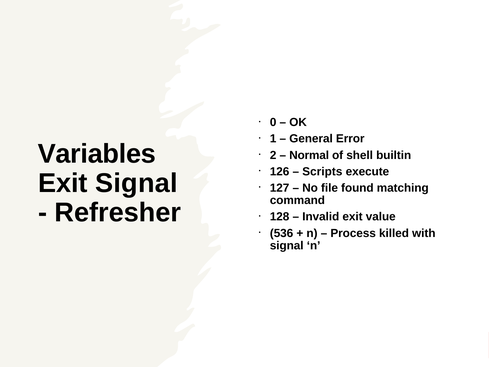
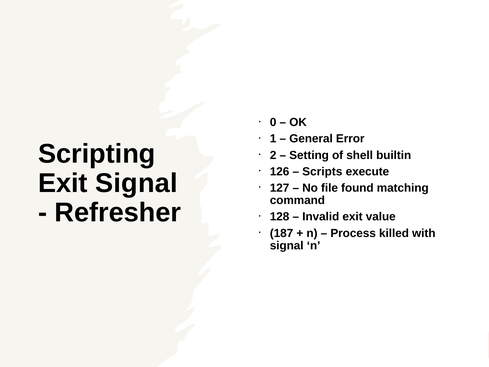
Variables: Variables -> Scripting
Normal: Normal -> Setting
536: 536 -> 187
